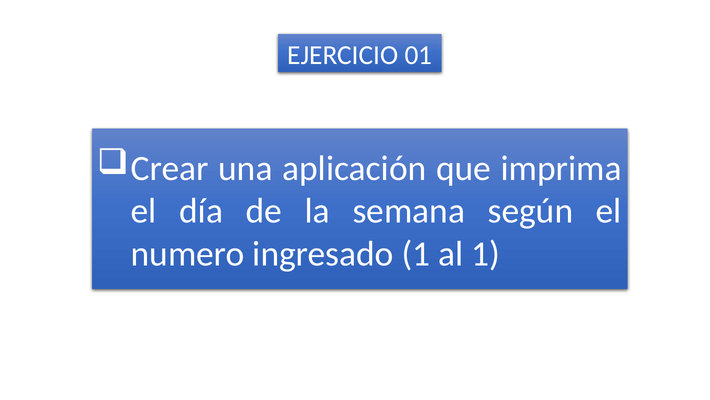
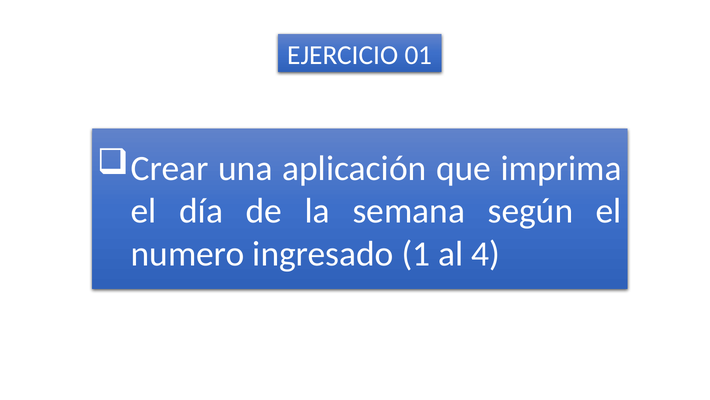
al 1: 1 -> 4
